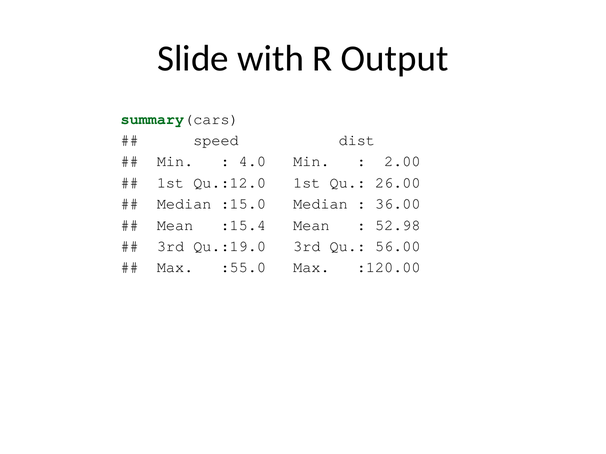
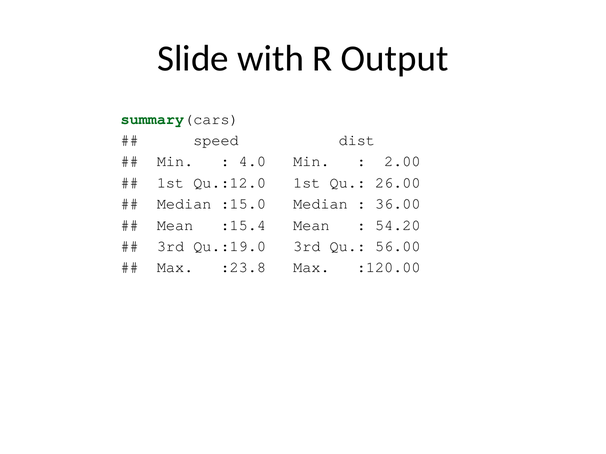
52.98: 52.98 -> 54.20
:55.0: :55.0 -> :23.8
